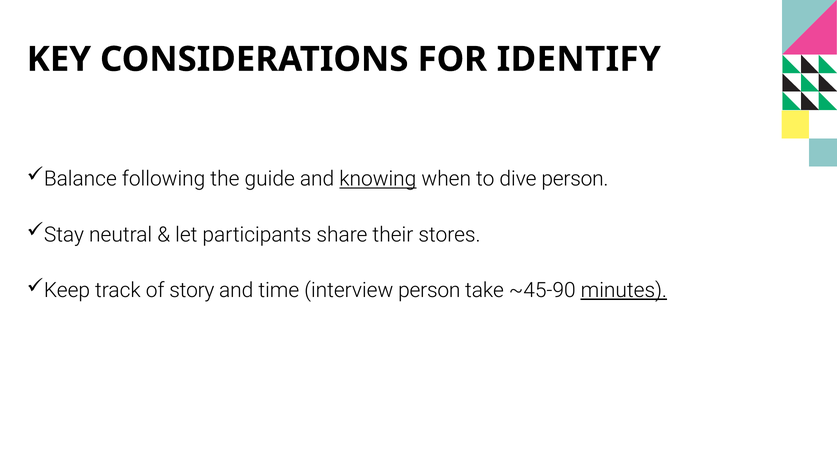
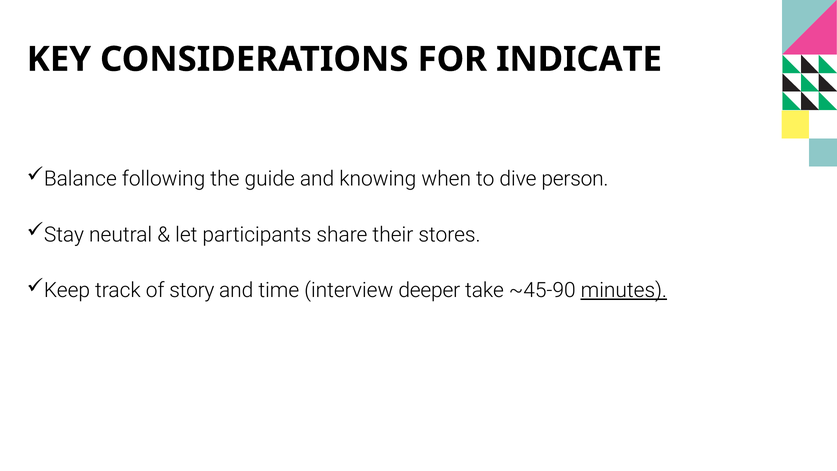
IDENTIFY: IDENTIFY -> INDICATE
knowing underline: present -> none
interview person: person -> deeper
